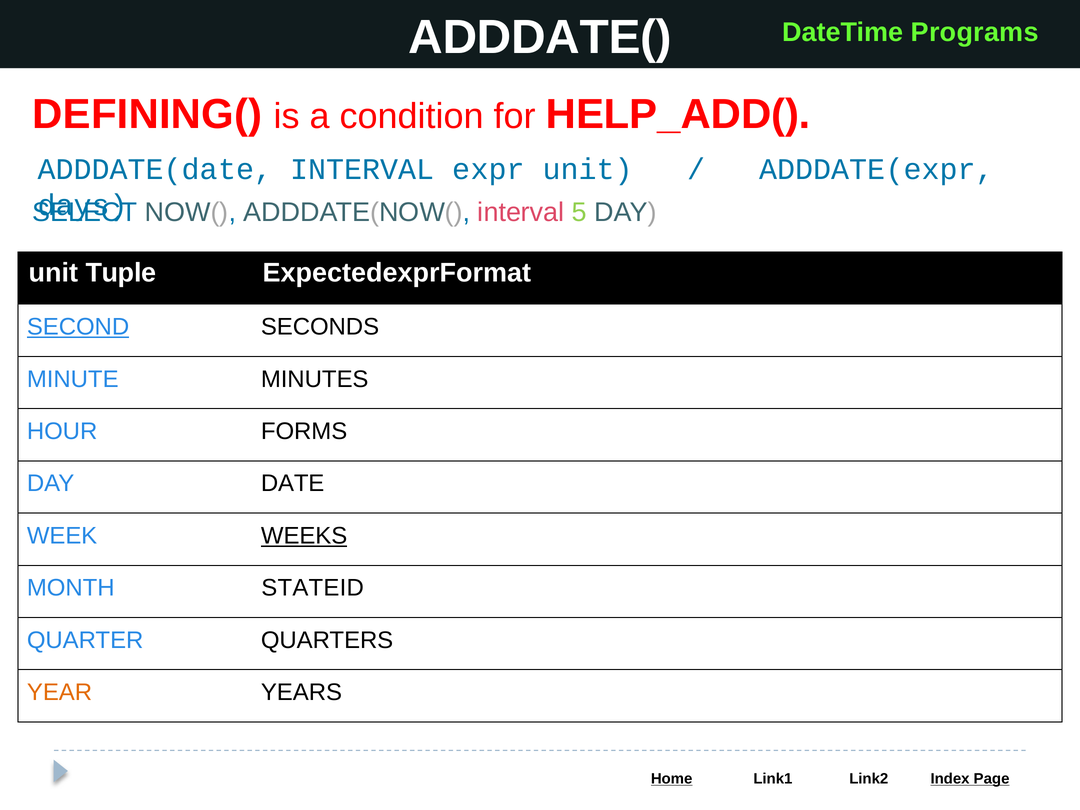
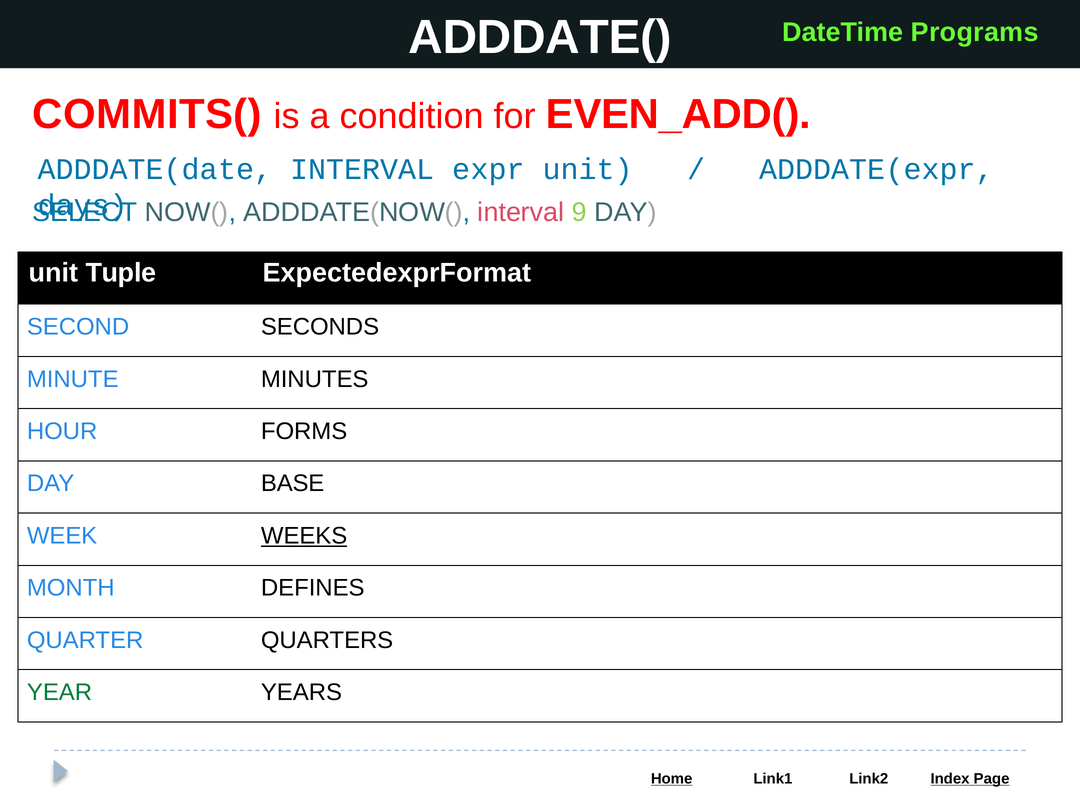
DEFINING(: DEFINING( -> COMMITS(
HELP_ADD(: HELP_ADD( -> EVEN_ADD(
5: 5 -> 9
SECOND underline: present -> none
DATE: DATE -> BASE
STATEID: STATEID -> DEFINES
YEAR colour: orange -> green
